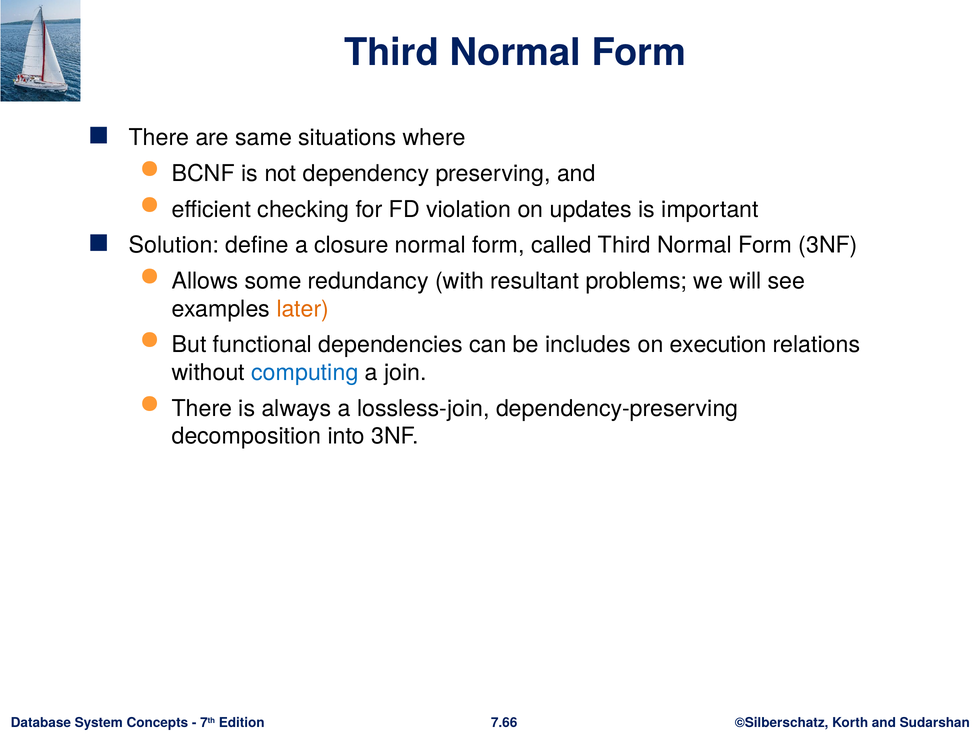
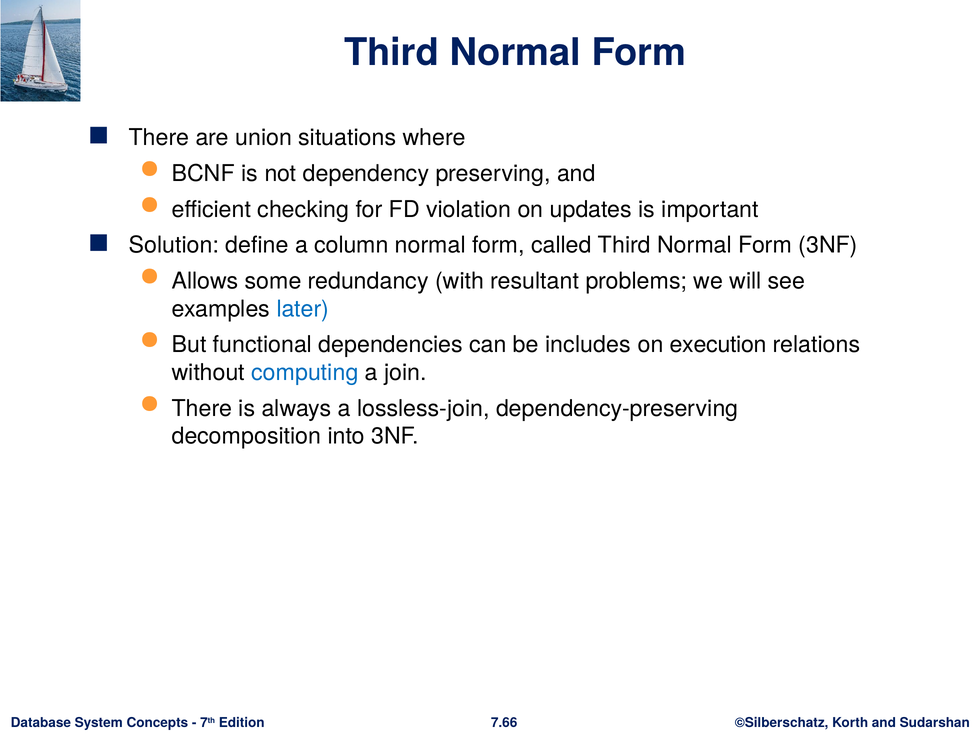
same: same -> union
closure: closure -> column
later colour: orange -> blue
